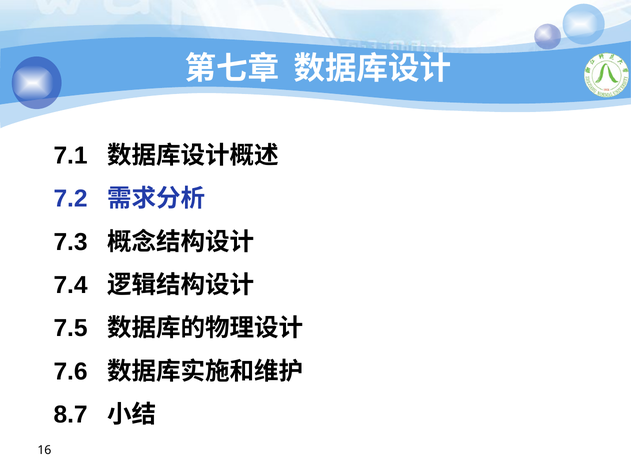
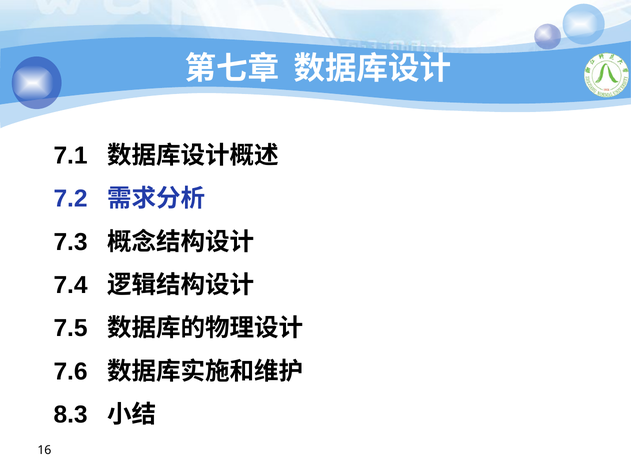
8.7: 8.7 -> 8.3
